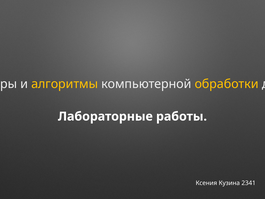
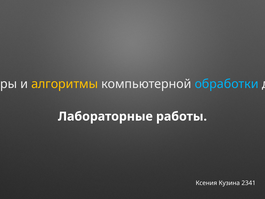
обработки colour: yellow -> light blue
